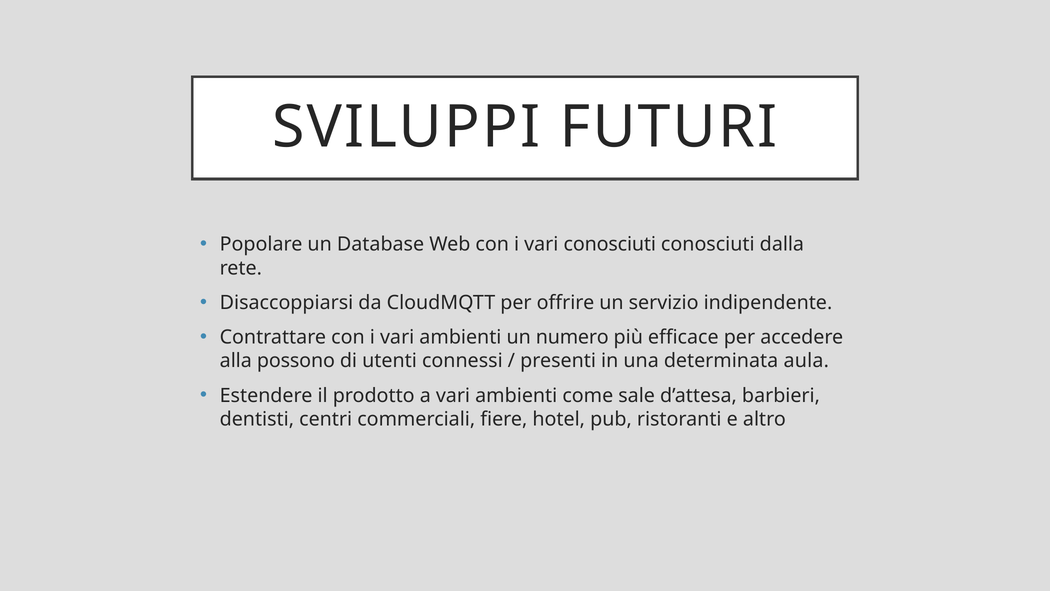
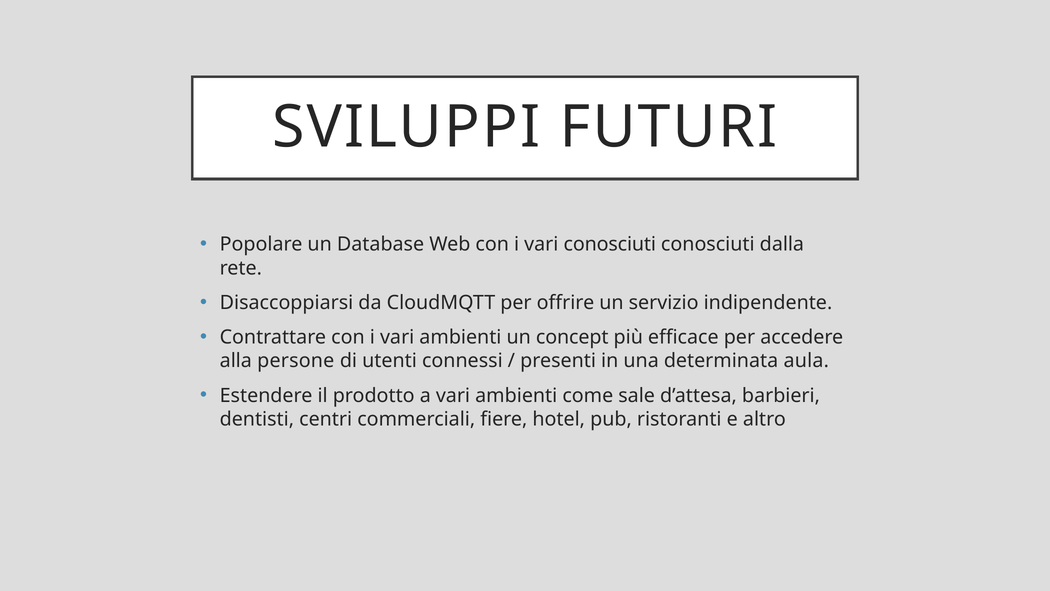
numero: numero -> concept
possono: possono -> persone
